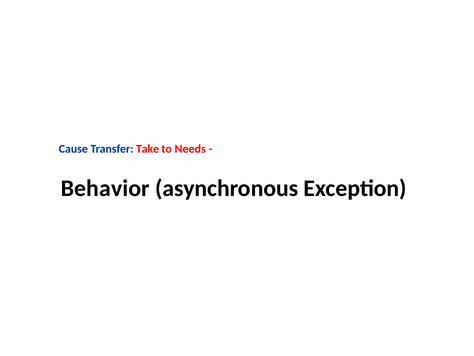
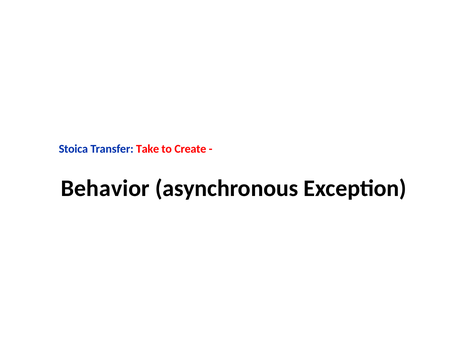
Cause: Cause -> Stoica
Needs: Needs -> Create
